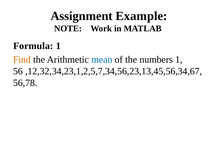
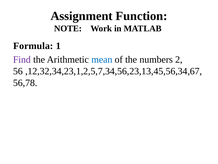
Example: Example -> Function
Find colour: orange -> purple
numbers 1: 1 -> 2
